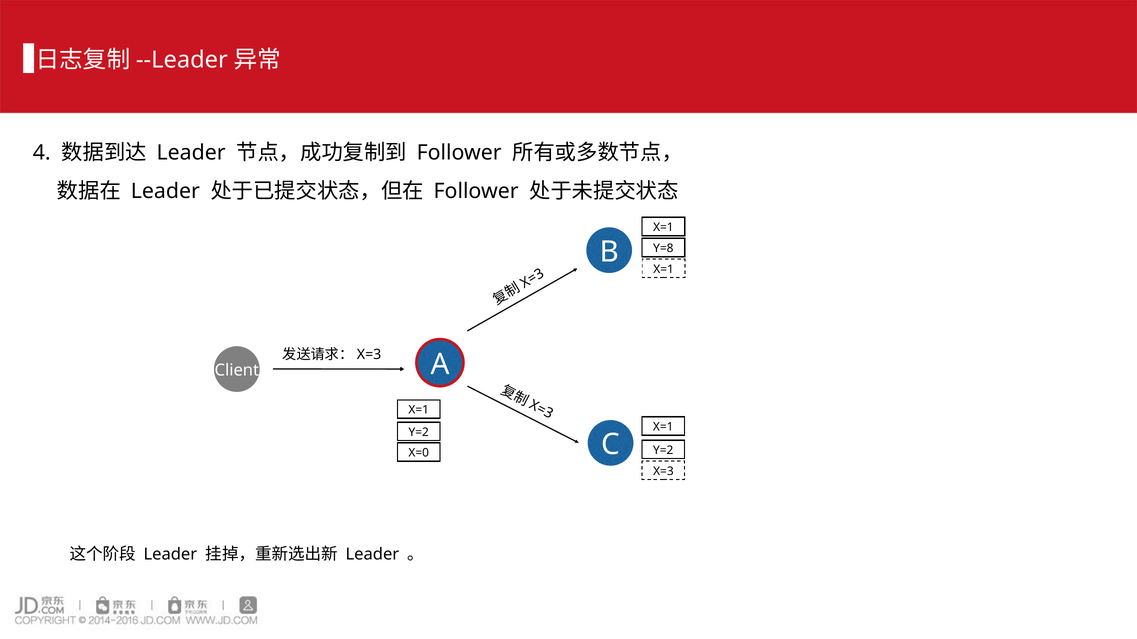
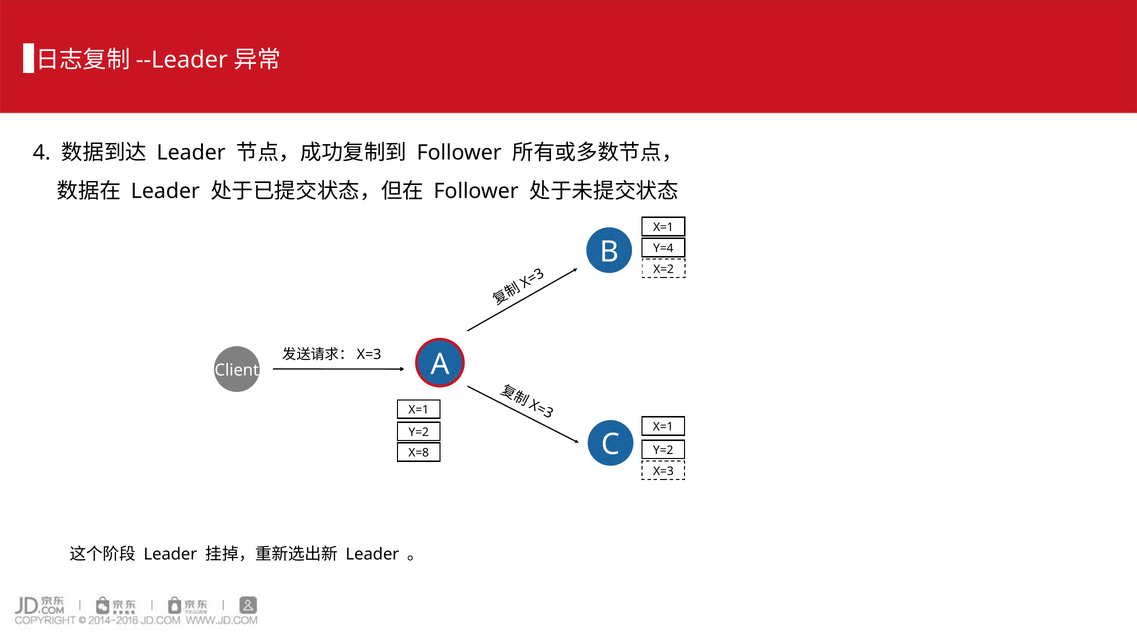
Y=8: Y=8 -> Y=4
X=1 at (664, 269): X=1 -> X=2
X=0: X=0 -> X=8
